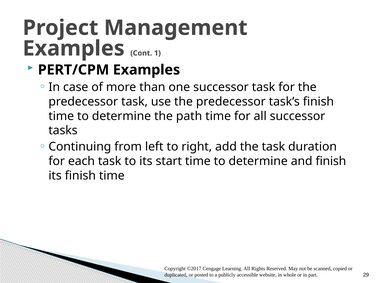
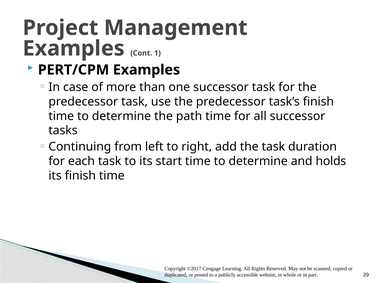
and finish: finish -> holds
